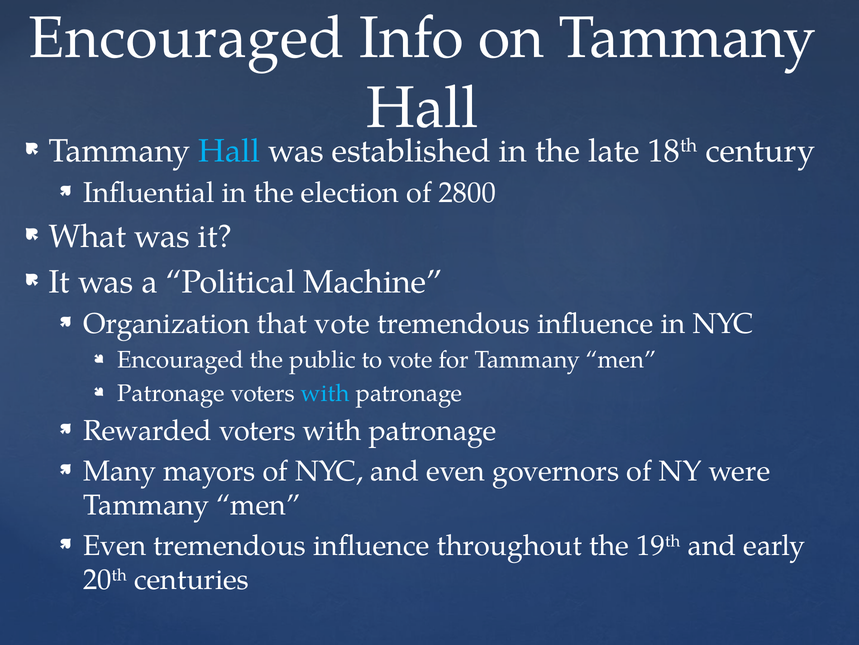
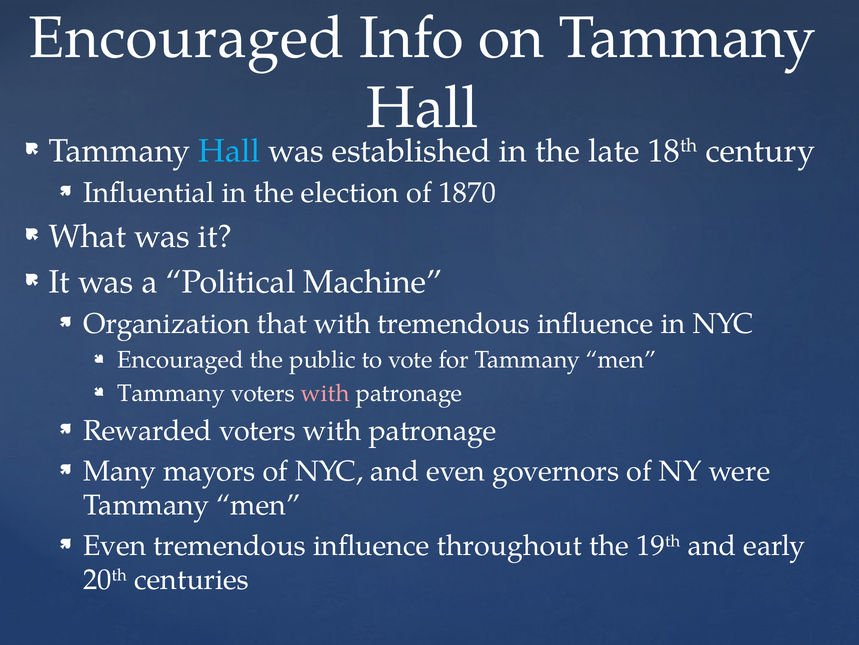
2800: 2800 -> 1870
that vote: vote -> with
Patronage at (171, 393): Patronage -> Tammany
with at (325, 393) colour: light blue -> pink
